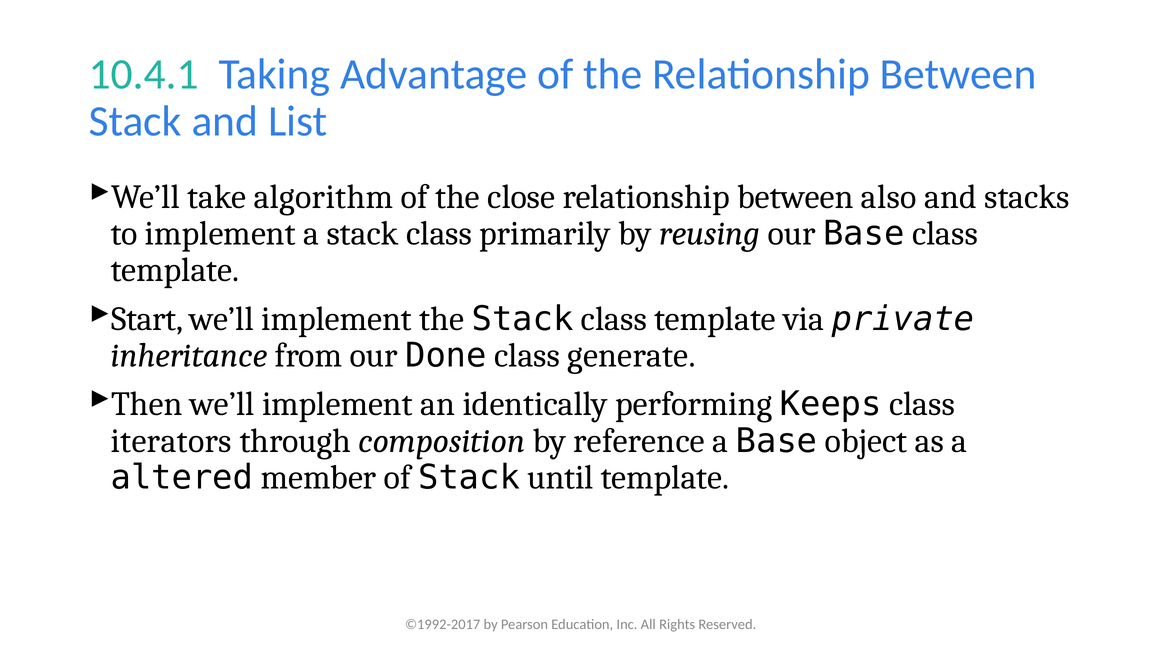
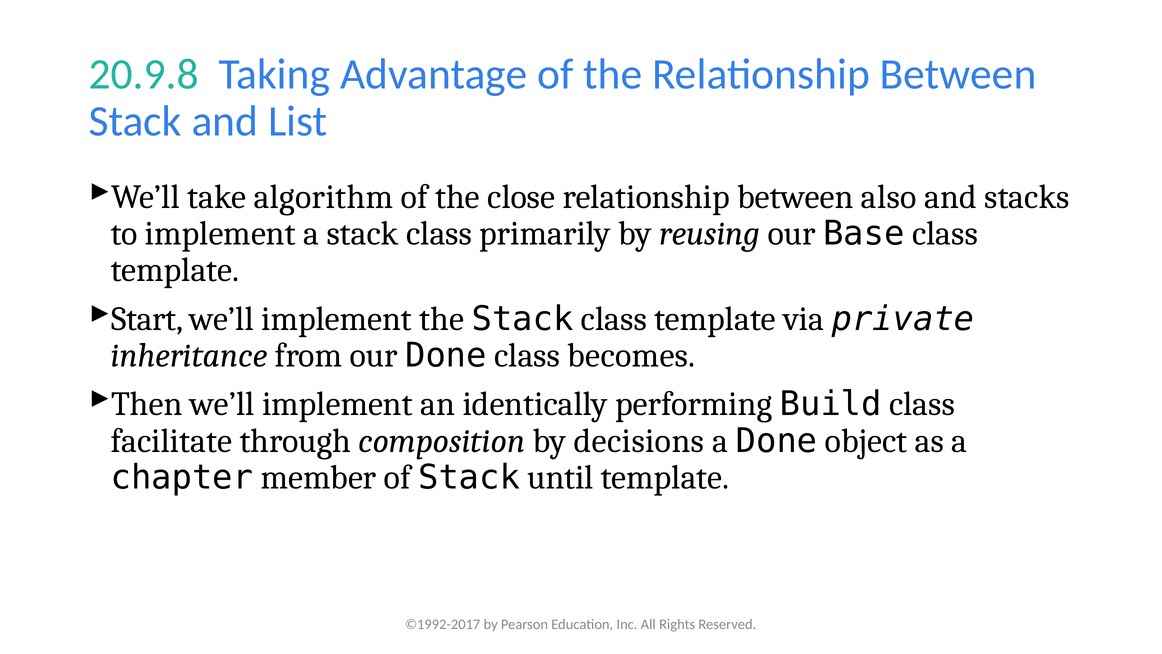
10.4.1: 10.4.1 -> 20.9.8
generate: generate -> becomes
Keeps: Keeps -> Build
iterators: iterators -> facilitate
reference: reference -> decisions
a Base: Base -> Done
altered: altered -> chapter
